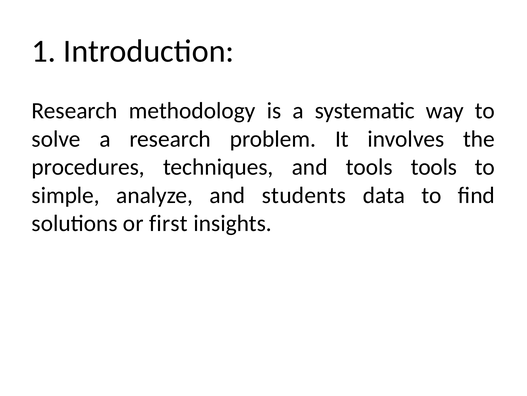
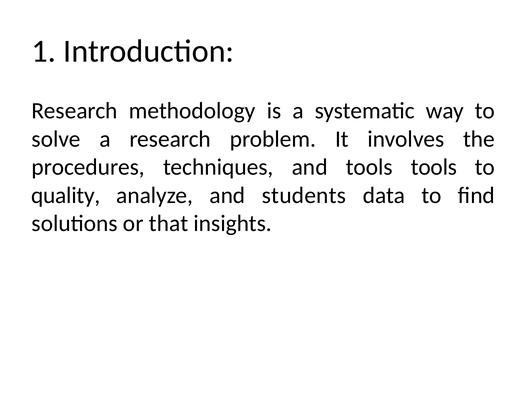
simple: simple -> quality
first: first -> that
